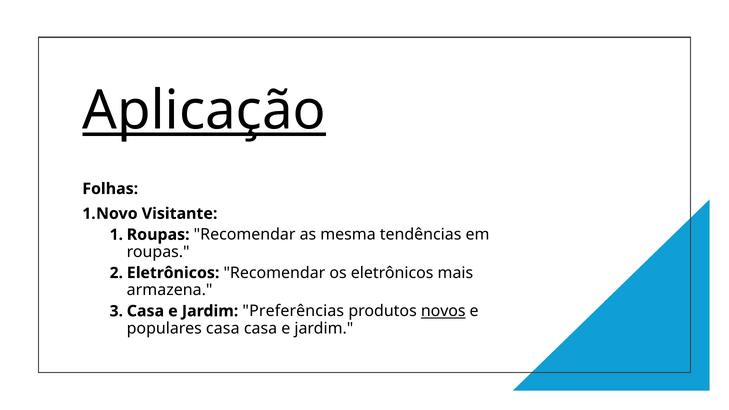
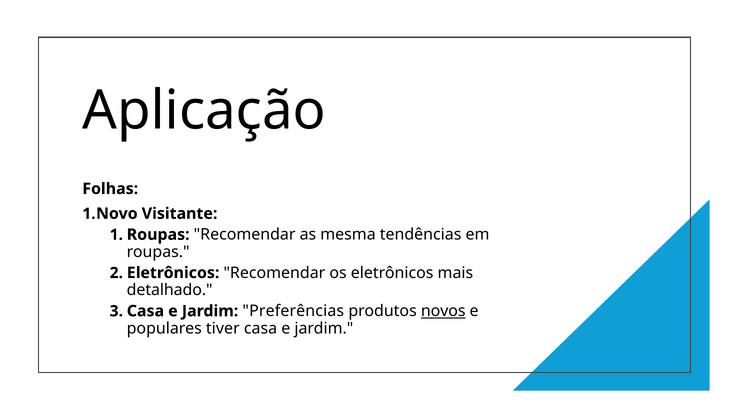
Aplicação underline: present -> none
armazena: armazena -> detalhado
populares casa: casa -> tiver
